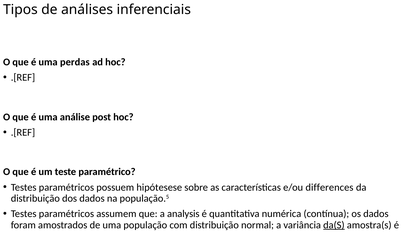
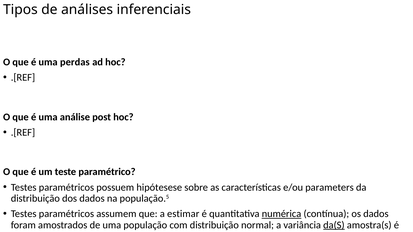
differences: differences -> parameters
analysis: analysis -> estimar
numérica underline: none -> present
